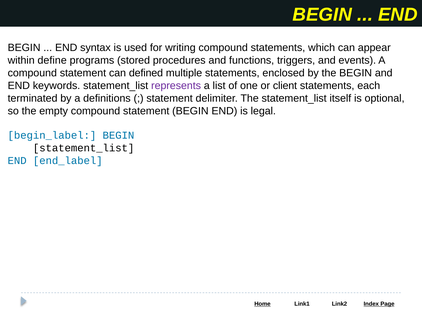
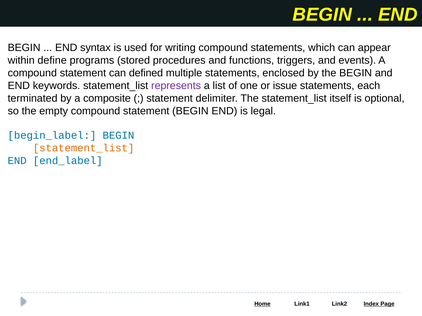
client: client -> issue
definitions: definitions -> composite
statement_list at (84, 148) colour: black -> orange
